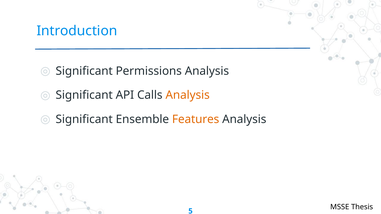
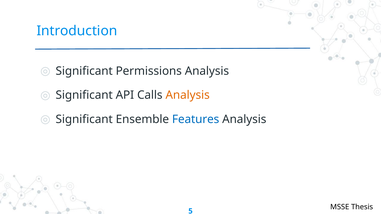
Features colour: orange -> blue
